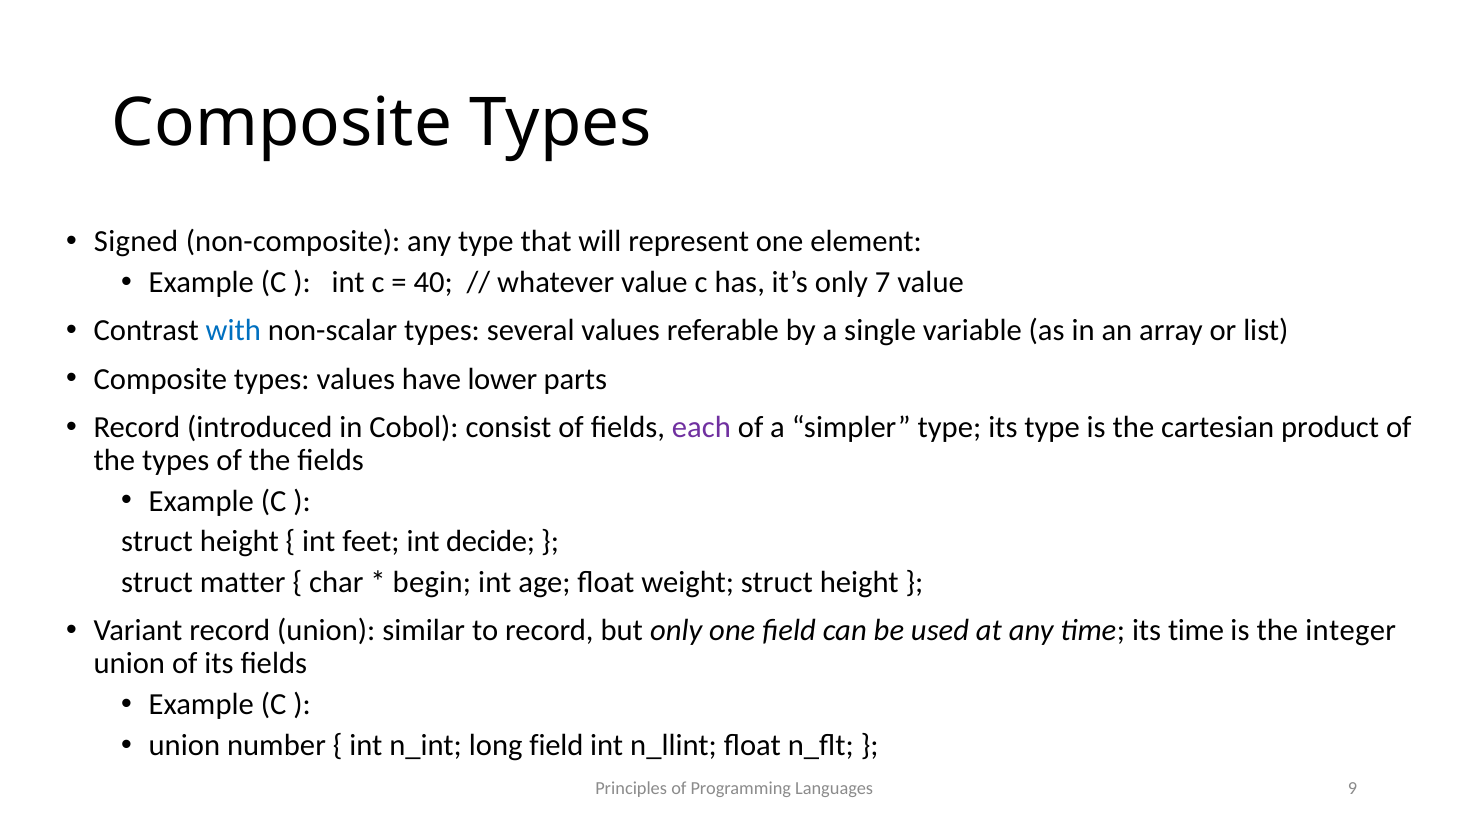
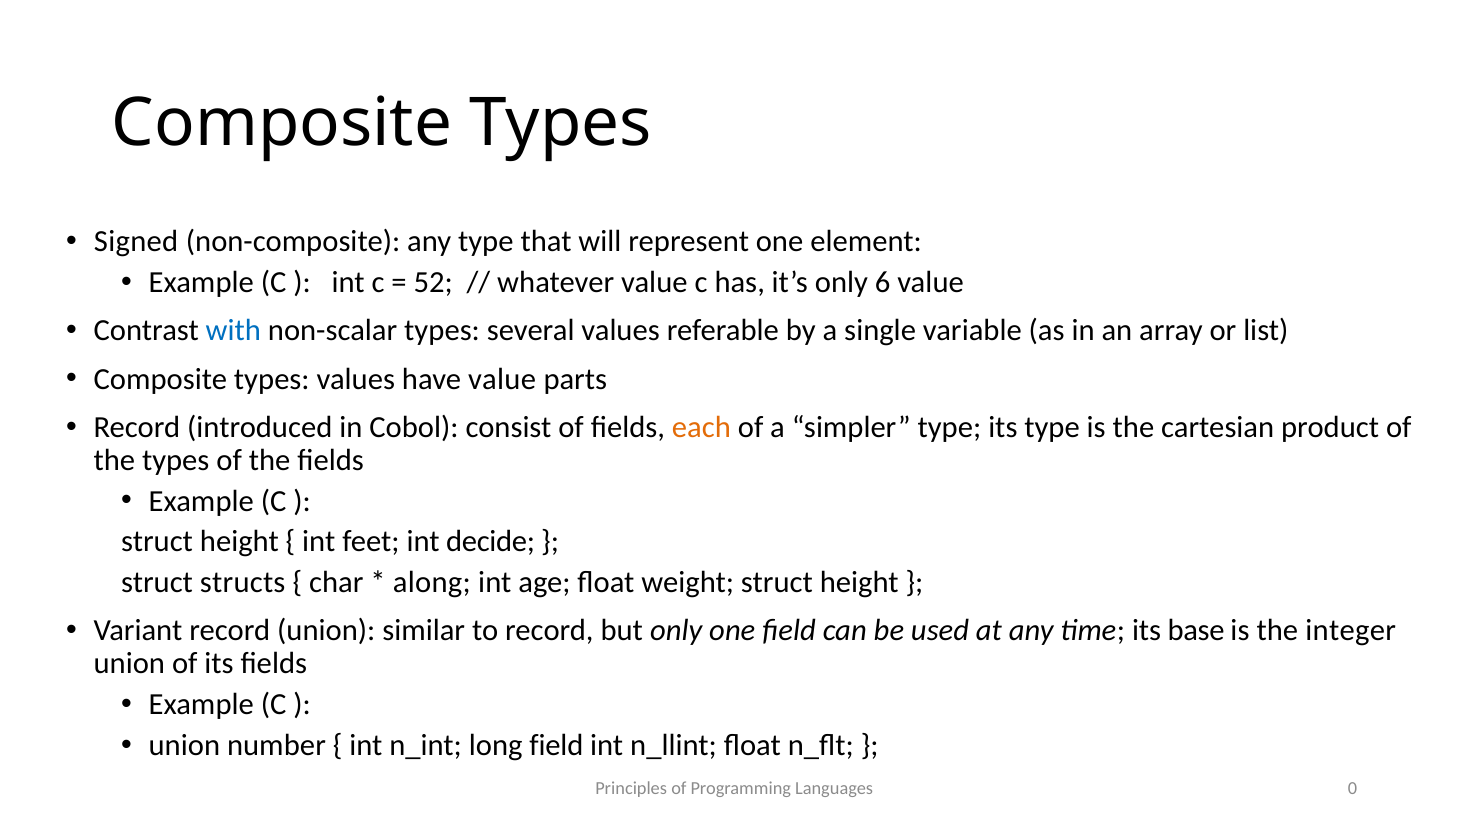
40: 40 -> 52
7: 7 -> 6
have lower: lower -> value
each colour: purple -> orange
matter: matter -> structs
begin: begin -> along
its time: time -> base
9: 9 -> 0
